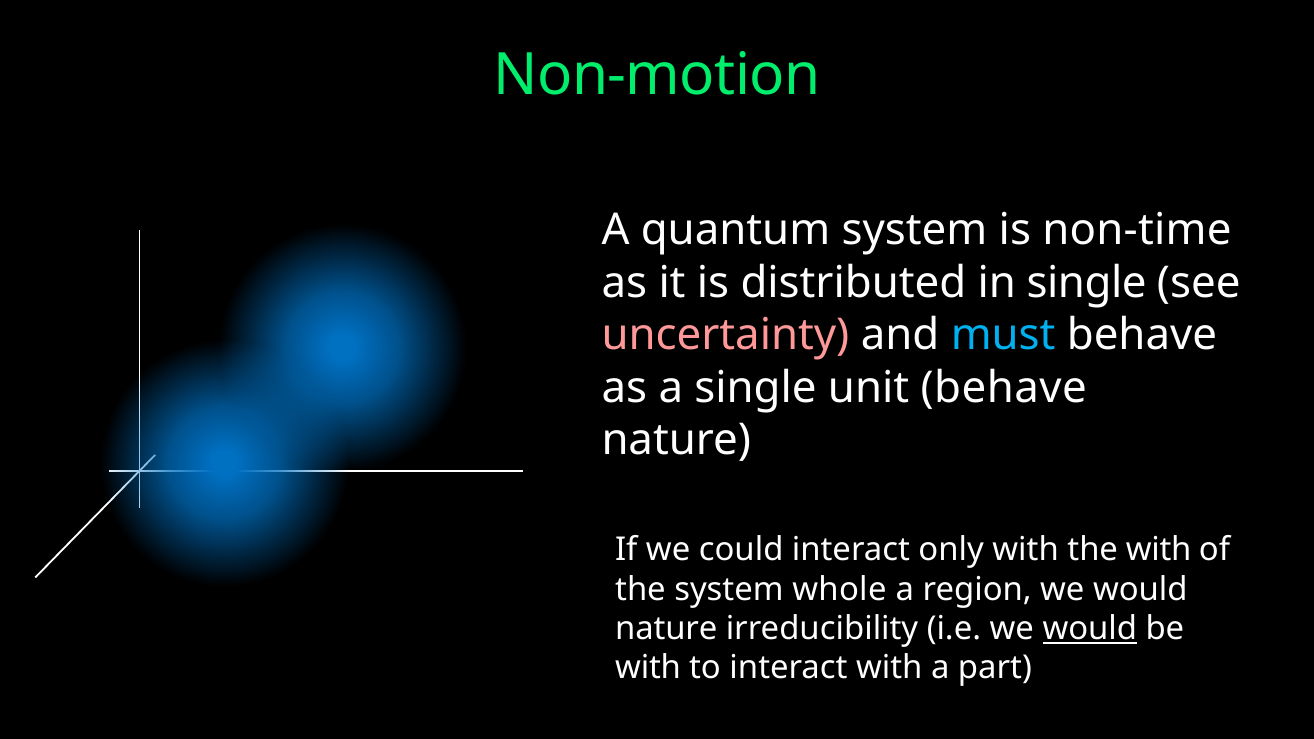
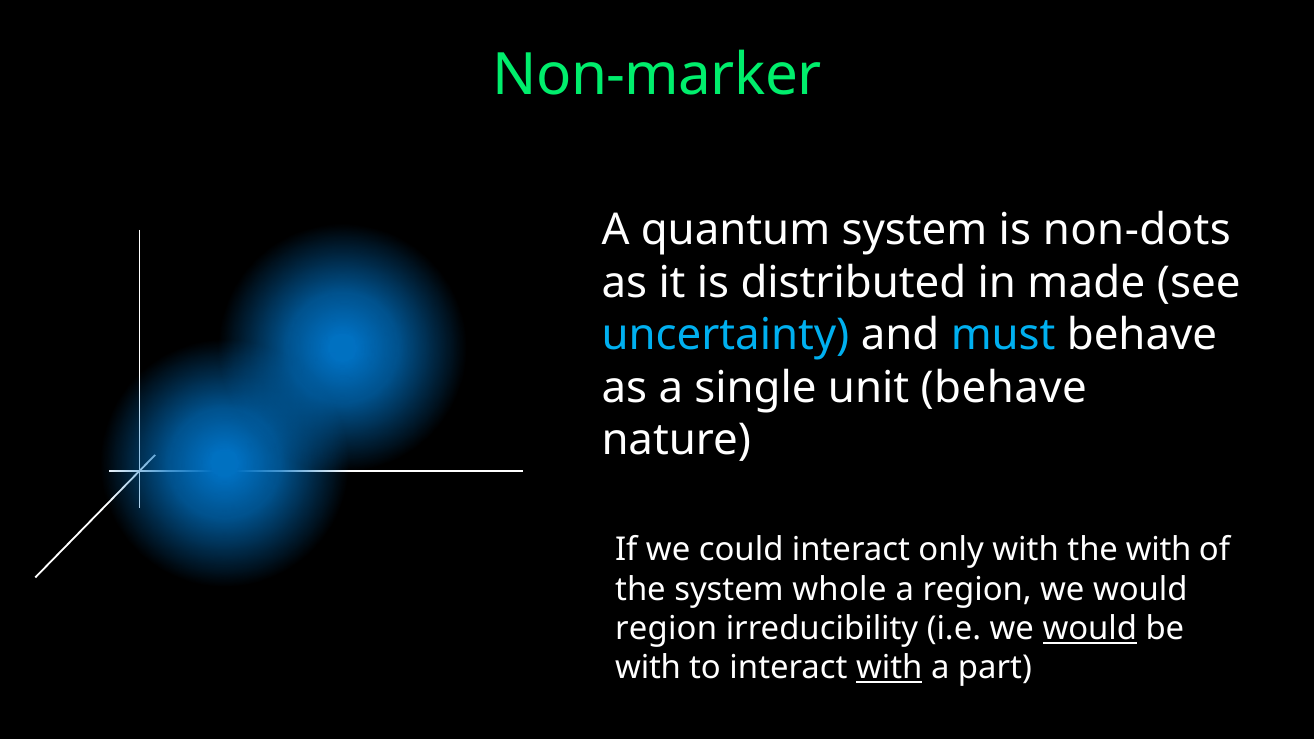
Non-motion: Non-motion -> Non-marker
non-time: non-time -> non-dots
in single: single -> made
uncertainty colour: pink -> light blue
nature at (666, 629): nature -> region
with at (889, 668) underline: none -> present
